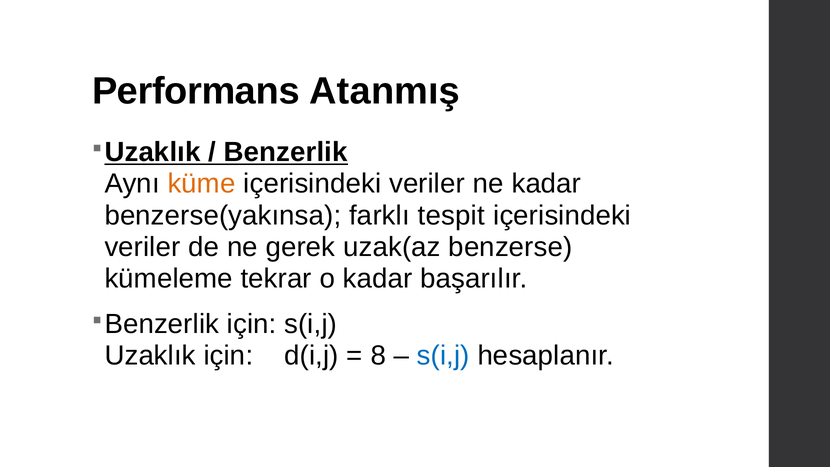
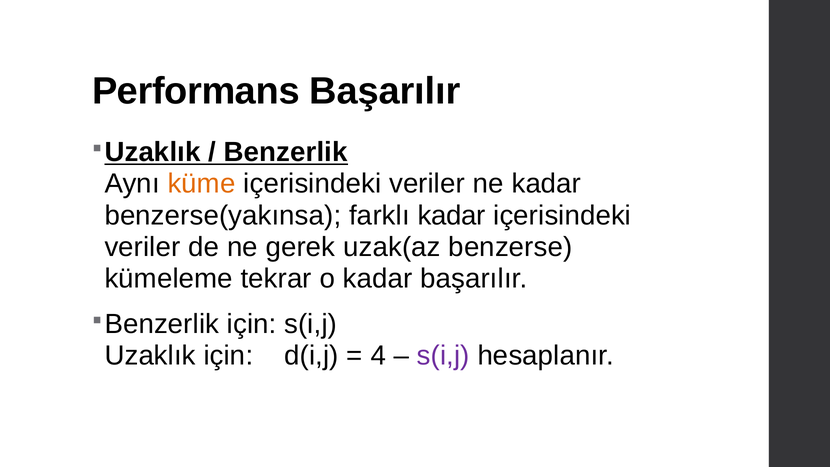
Performans Atanmış: Atanmış -> Başarılır
farklı tespit: tespit -> kadar
8: 8 -> 4
s(i,j at (443, 355) colour: blue -> purple
